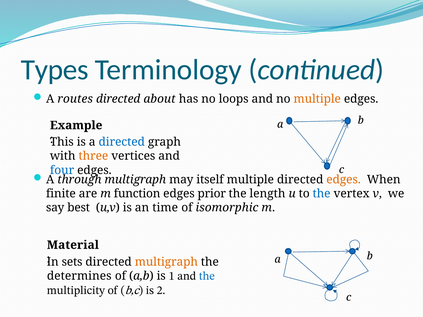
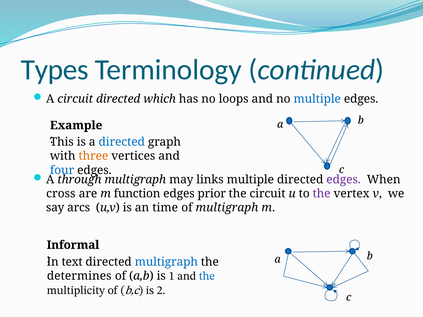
A routes: routes -> circuit
about: about -> which
multiple at (317, 99) colour: orange -> blue
itself: itself -> links
edges at (344, 180) colour: orange -> purple
finite: finite -> cross
the length: length -> circuit
the at (322, 194) colour: blue -> purple
best: best -> arcs
of isomorphic: isomorphic -> multigraph
Material: Material -> Informal
sets: sets -> text
multigraph at (166, 262) colour: orange -> blue
